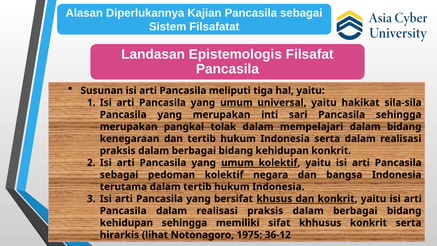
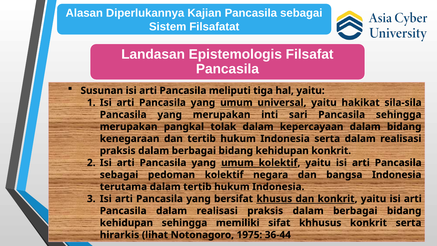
mempelajari: mempelajari -> kepercayaan
36-12: 36-12 -> 36-44
